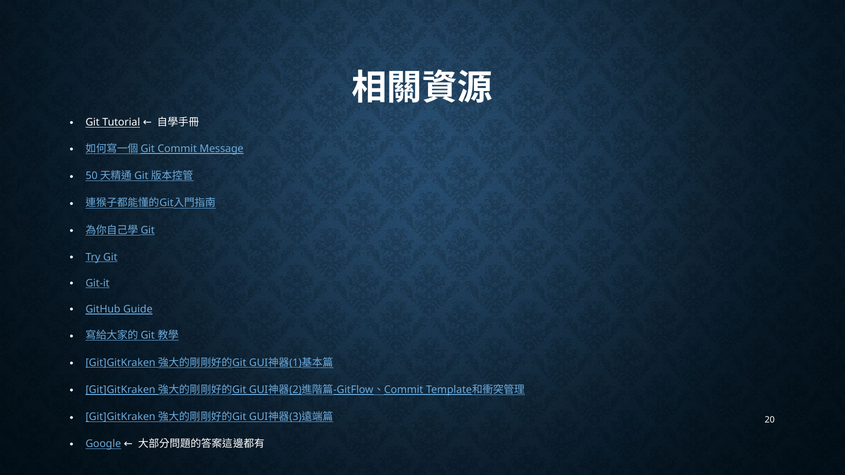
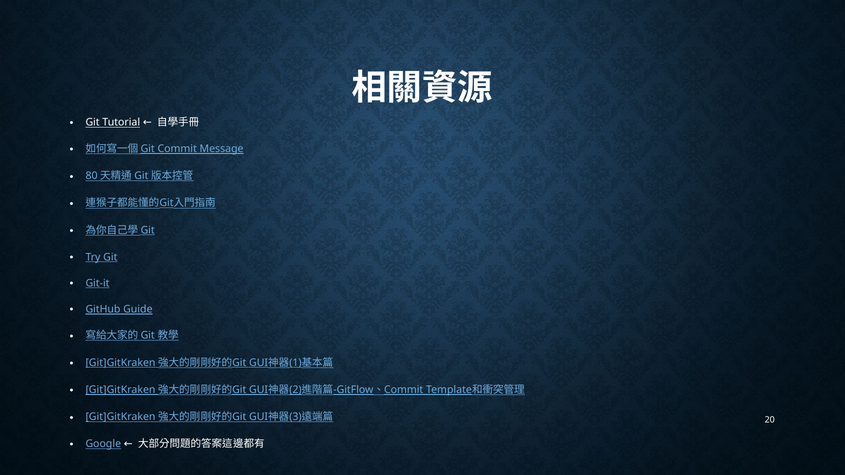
50: 50 -> 80
